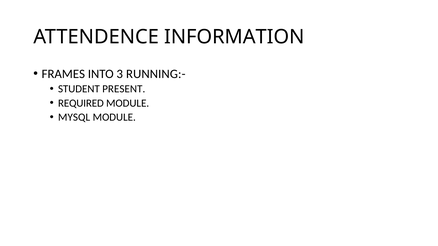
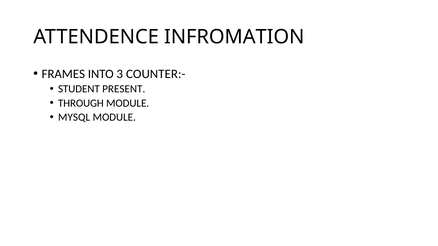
INFORMATION: INFORMATION -> INFROMATION
RUNNING:-: RUNNING:- -> COUNTER:-
REQUIRED: REQUIRED -> THROUGH
